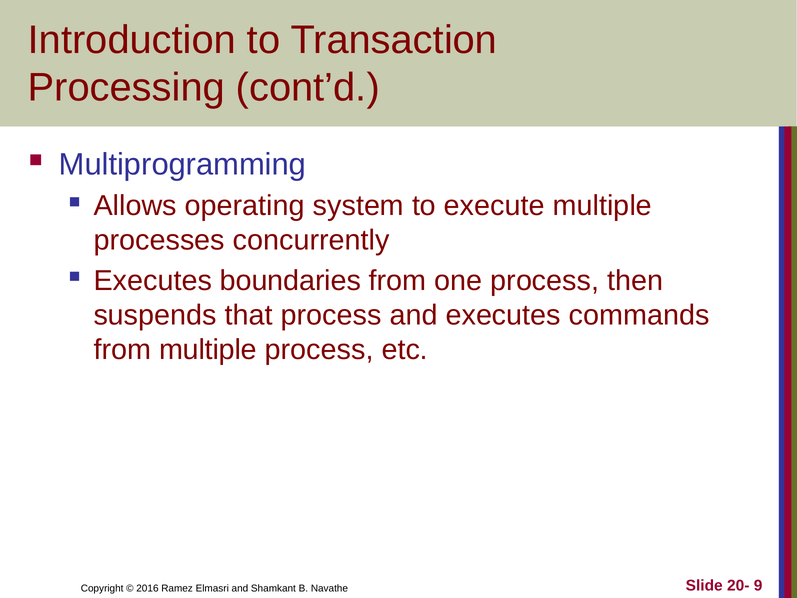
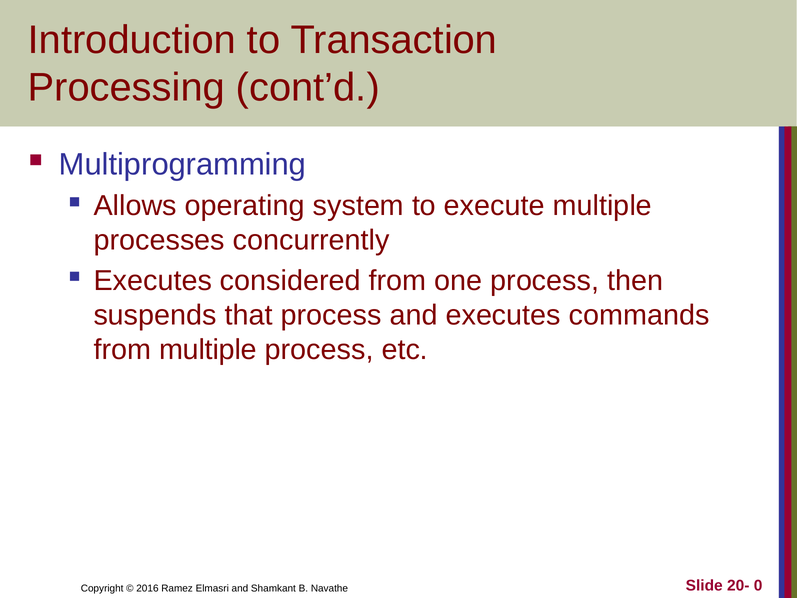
boundaries: boundaries -> considered
9: 9 -> 0
